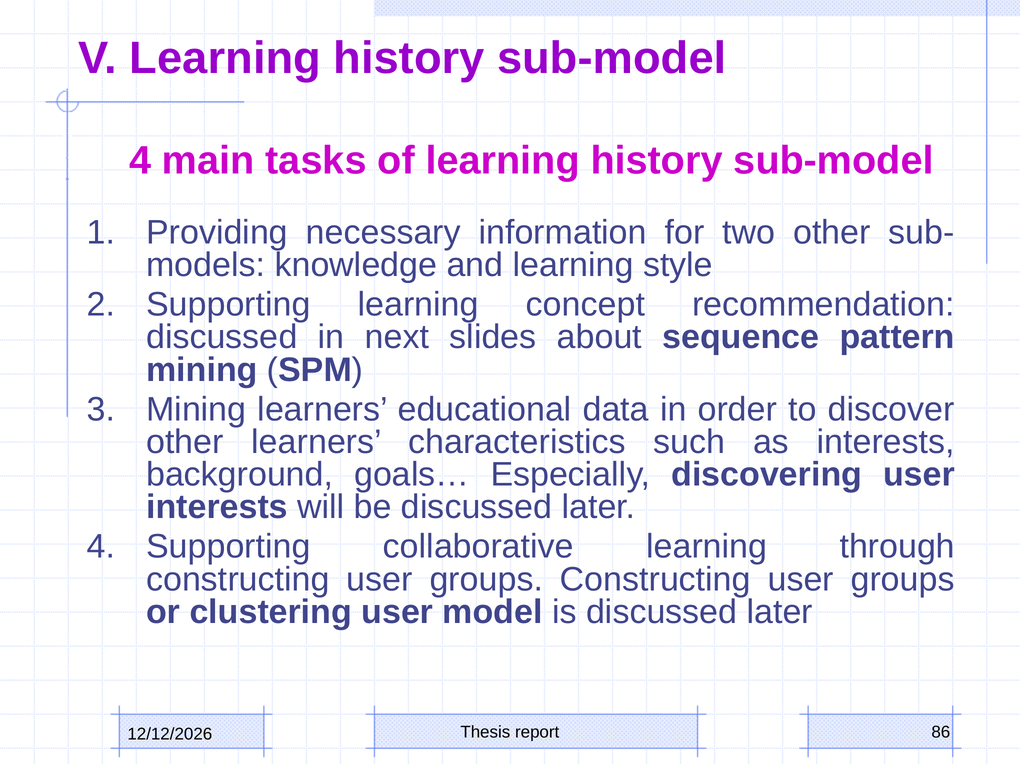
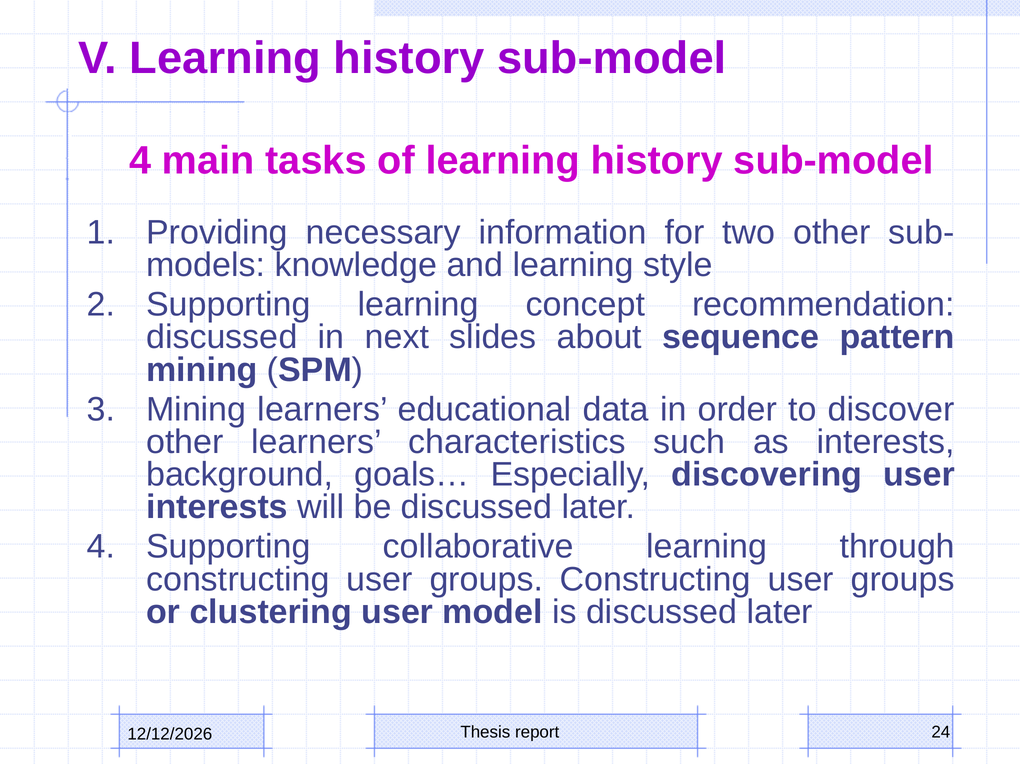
86: 86 -> 24
